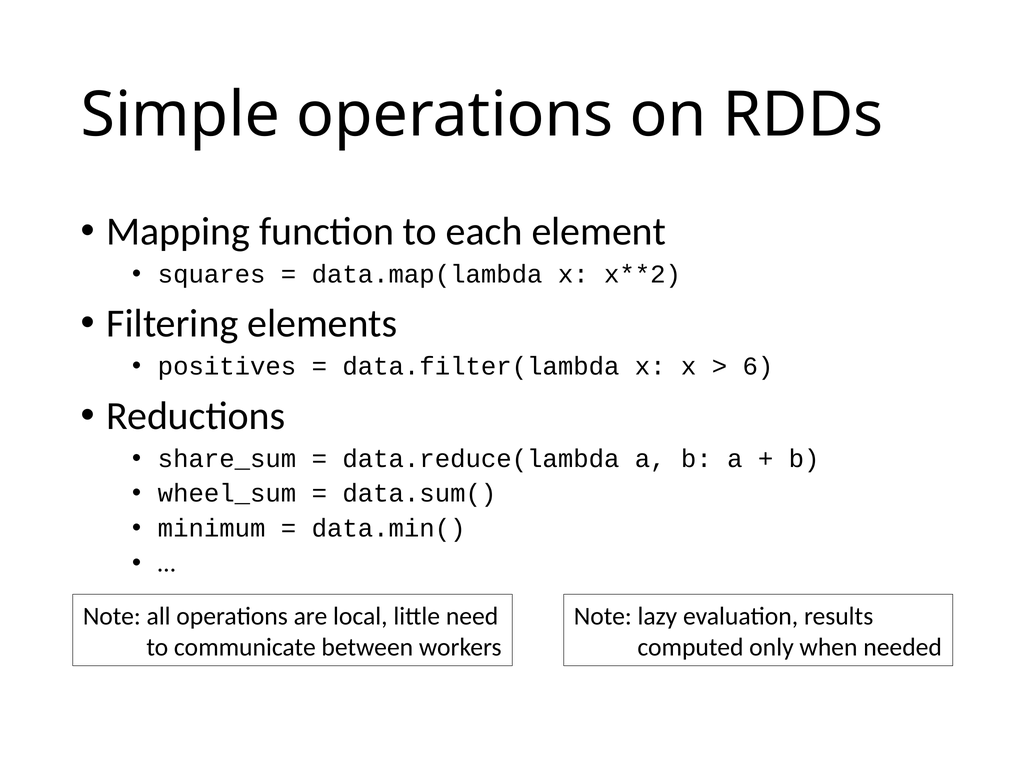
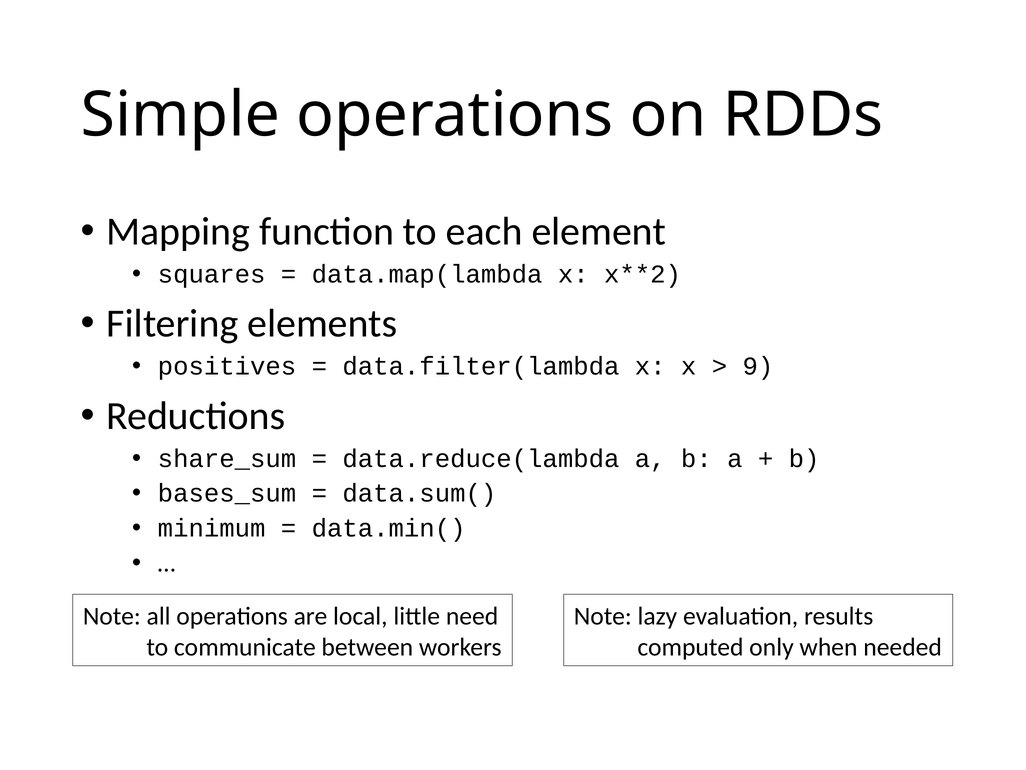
6: 6 -> 9
wheel_sum: wheel_sum -> bases_sum
